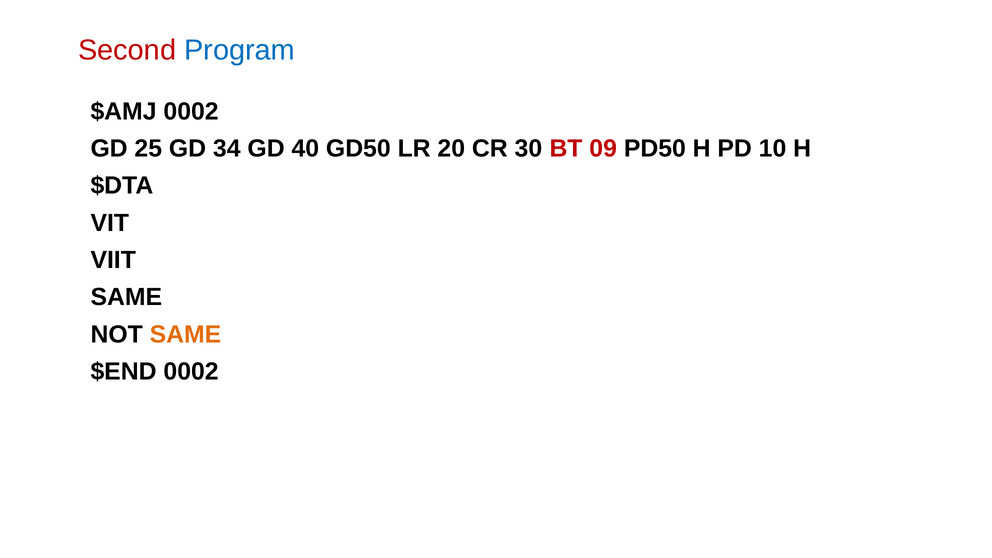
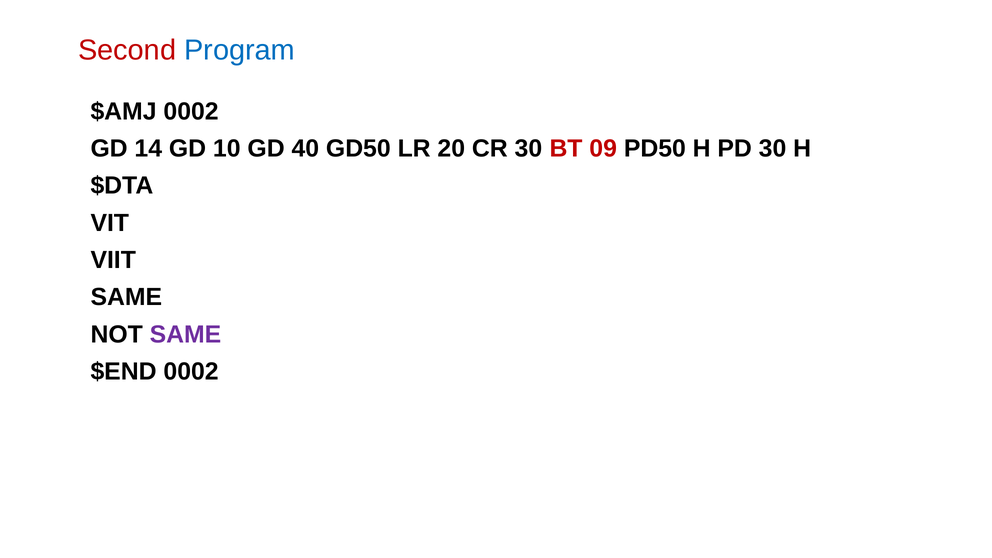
25: 25 -> 14
34: 34 -> 10
PD 10: 10 -> 30
SAME at (185, 334) colour: orange -> purple
